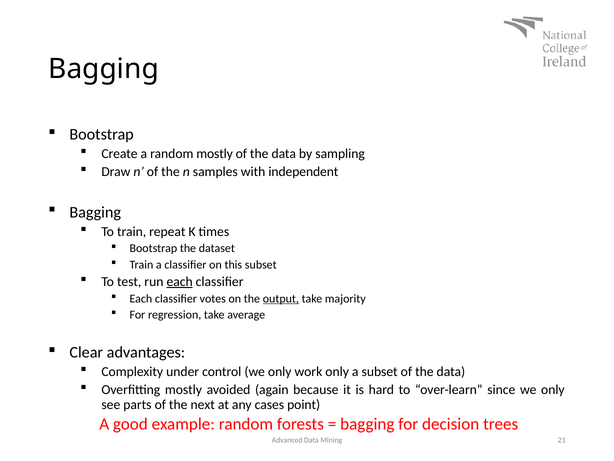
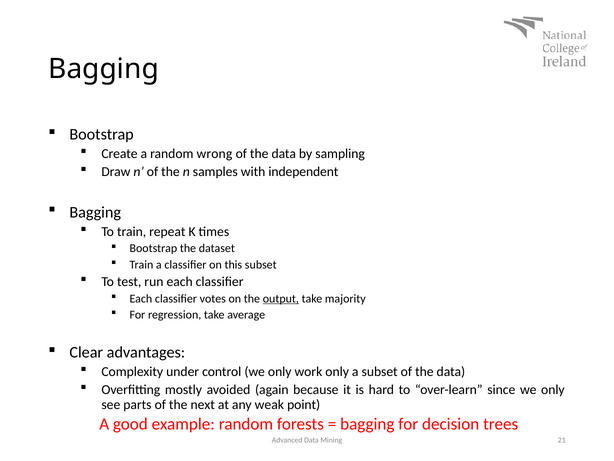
random mostly: mostly -> wrong
each at (180, 281) underline: present -> none
cases: cases -> weak
